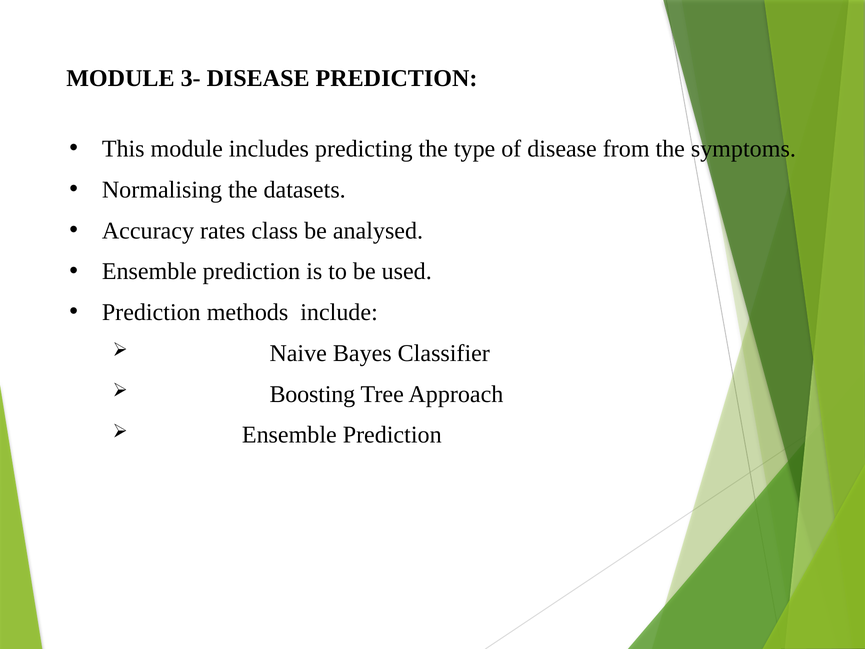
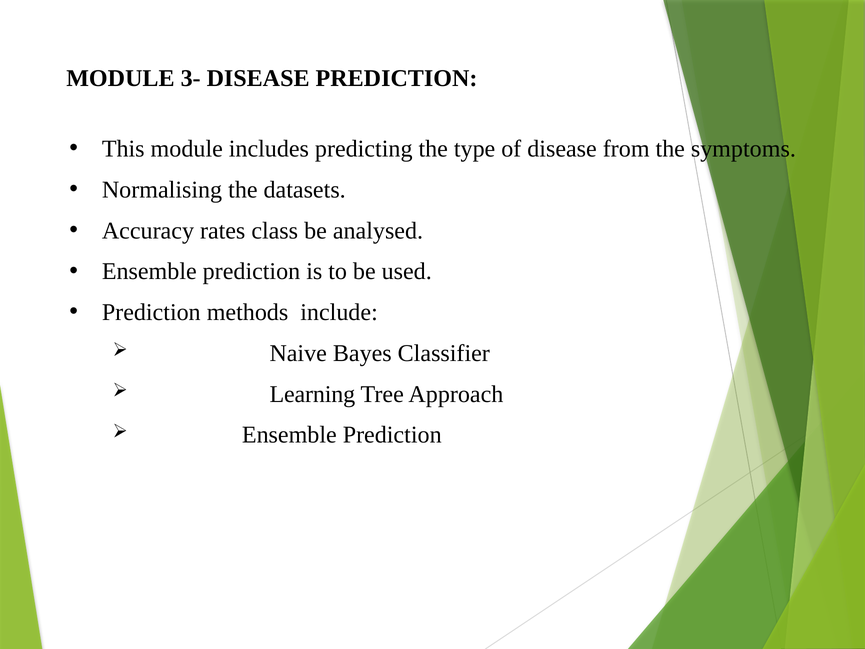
Boosting: Boosting -> Learning
